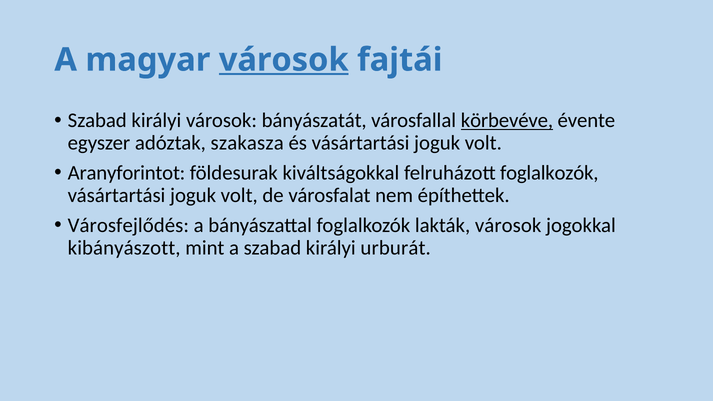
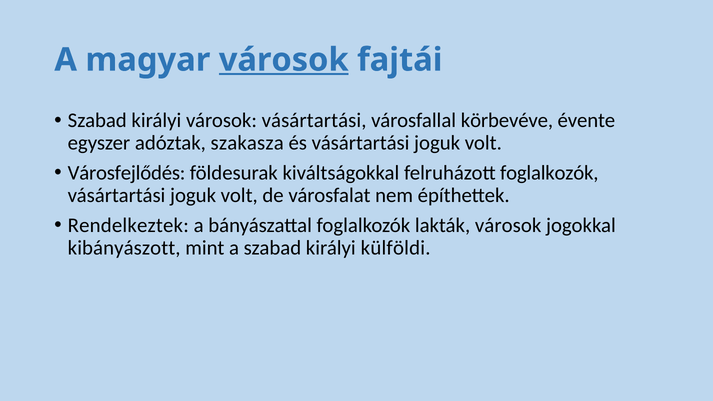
városok bányászatát: bányászatát -> vásártartási
körbevéve underline: present -> none
Aranyforintot: Aranyforintot -> Városfejlődés
Városfejlődés: Városfejlődés -> Rendelkeztek
urburát: urburát -> külföldi
